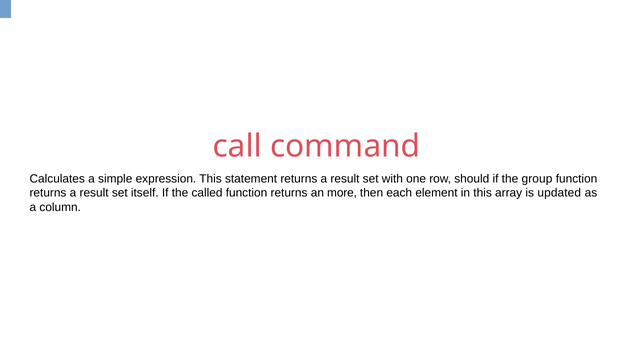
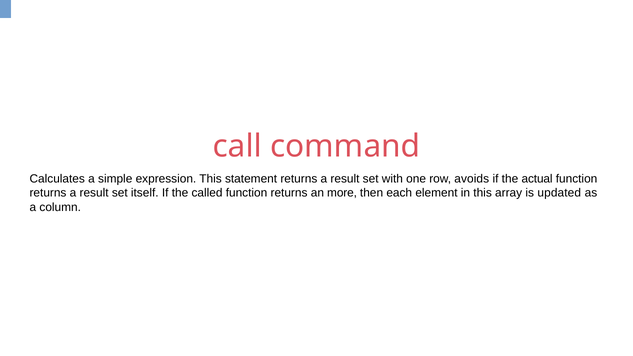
should: should -> avoids
group: group -> actual
